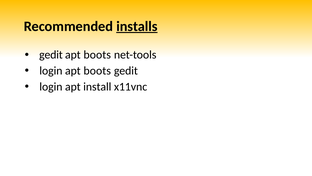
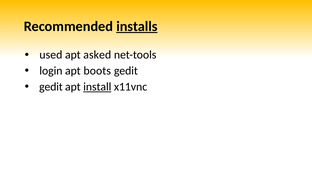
gedit at (51, 55): gedit -> used
boots at (97, 55): boots -> asked
login at (51, 86): login -> gedit
install underline: none -> present
